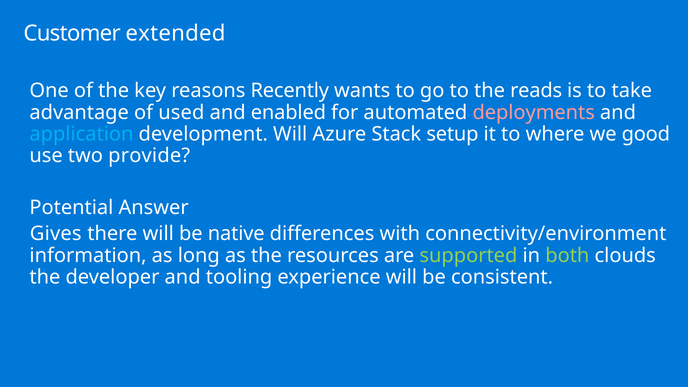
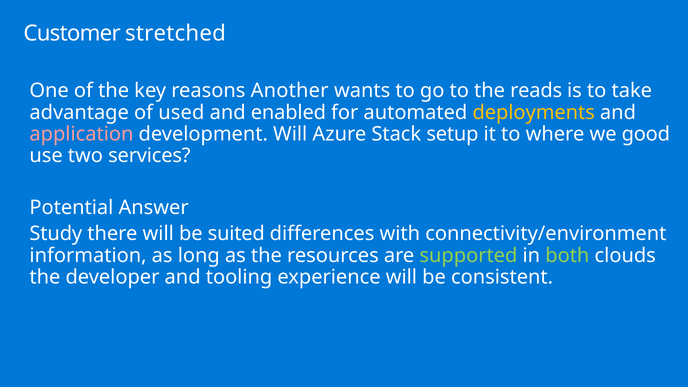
extended: extended -> stretched
Recently: Recently -> Another
deployments colour: pink -> yellow
application colour: light blue -> pink
provide: provide -> services
Gives: Gives -> Study
native: native -> suited
